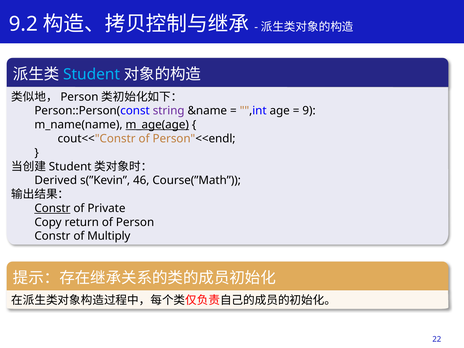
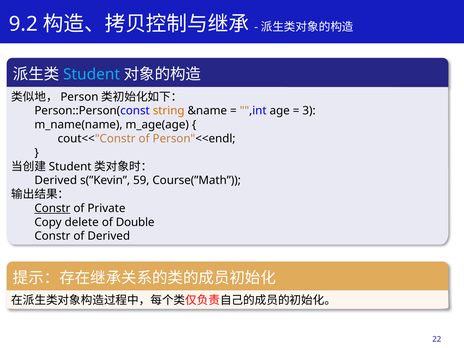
string colour: purple -> orange
9: 9 -> 3
m_age(age underline: present -> none
46: 46 -> 59
return: return -> delete
Person: Person -> Double
of Multiply: Multiply -> Derived
